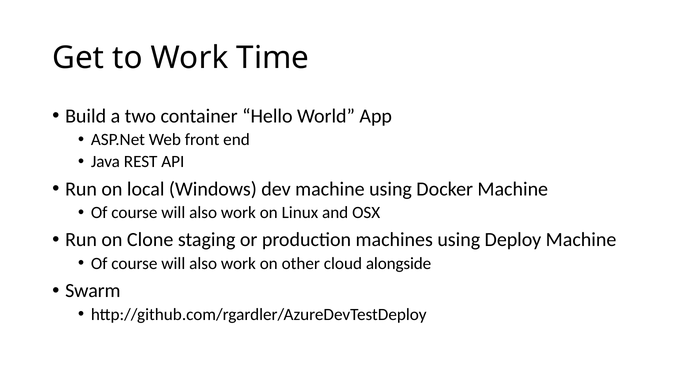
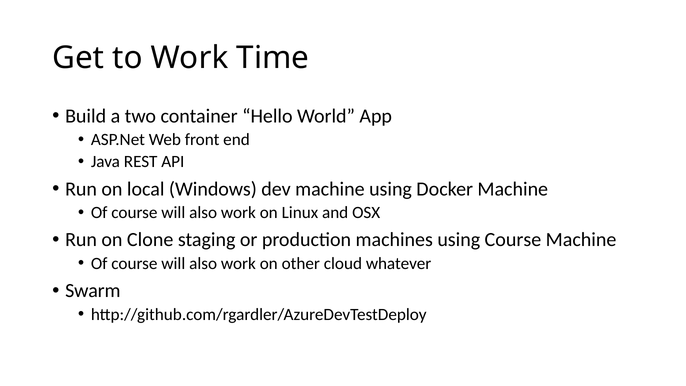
using Deploy: Deploy -> Course
alongside: alongside -> whatever
